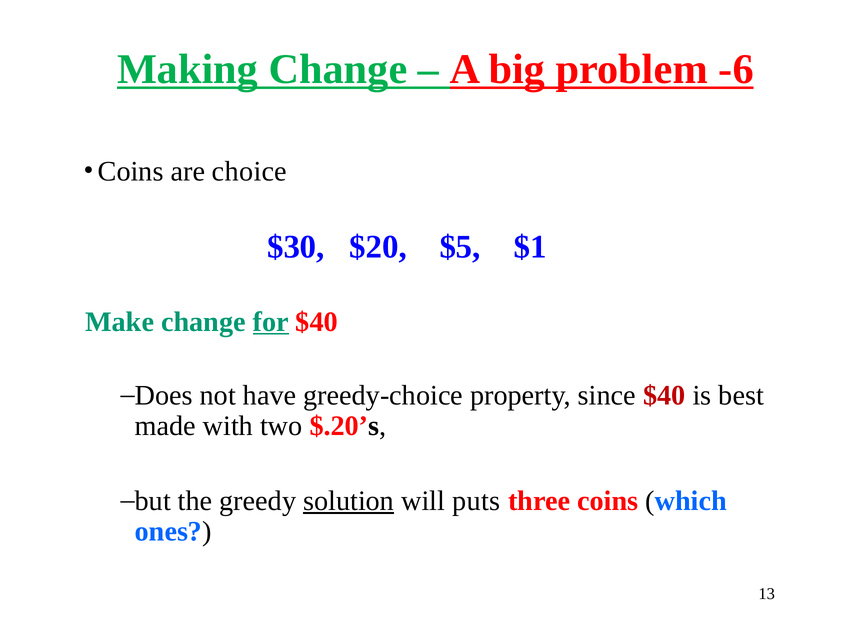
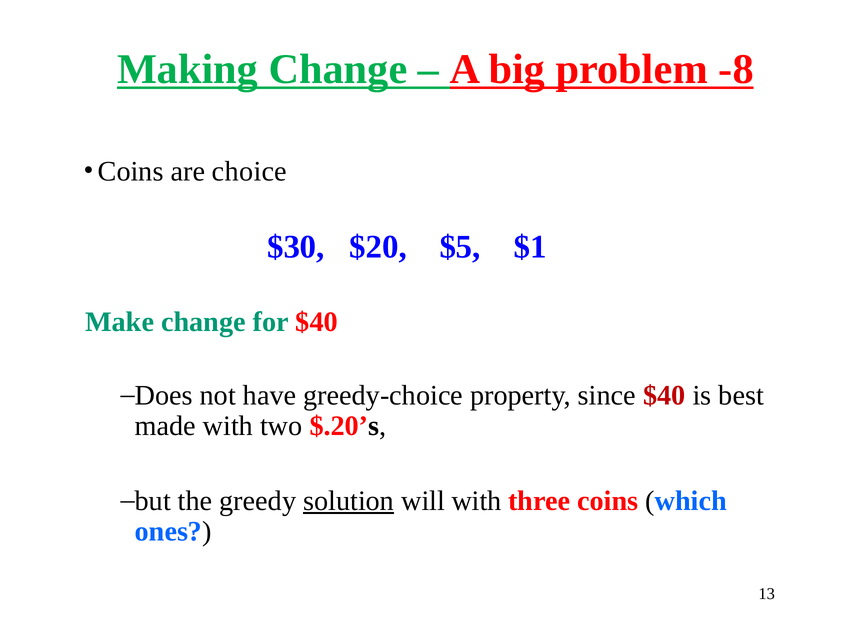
-6: -6 -> -8
for underline: present -> none
will puts: puts -> with
